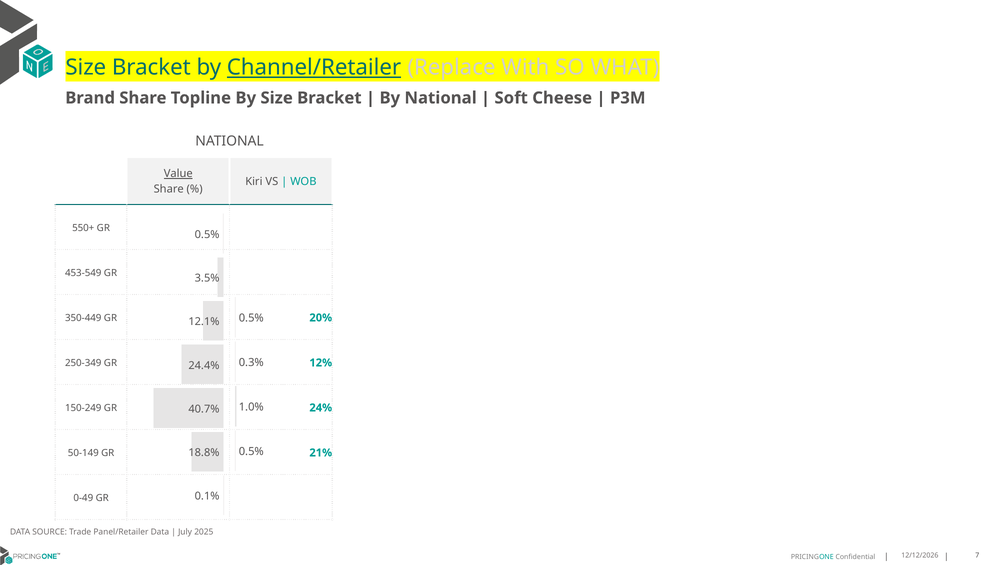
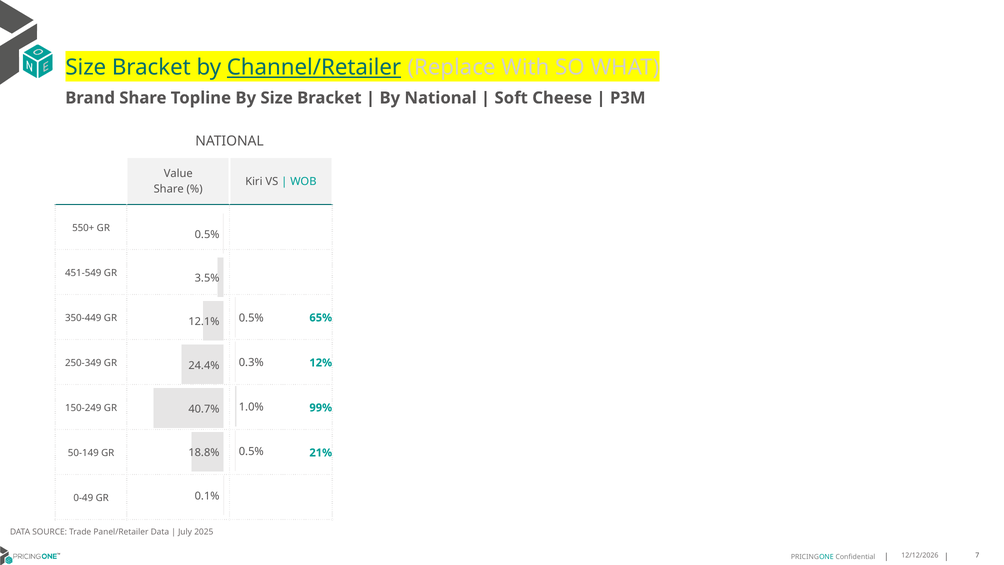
Value underline: present -> none
453-549: 453-549 -> 451-549
20%: 20% -> 65%
24%: 24% -> 99%
